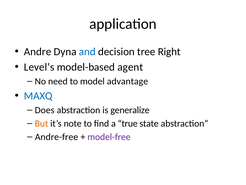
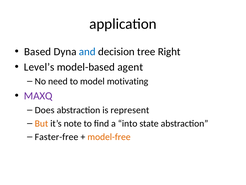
Andre: Andre -> Based
advantage: advantage -> motivating
MAXQ colour: blue -> purple
generalize: generalize -> represent
true: true -> into
Andre-free: Andre-free -> Faster-free
model-free colour: purple -> orange
